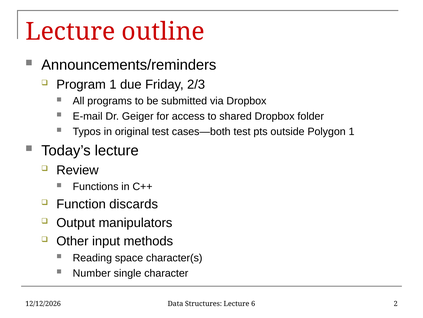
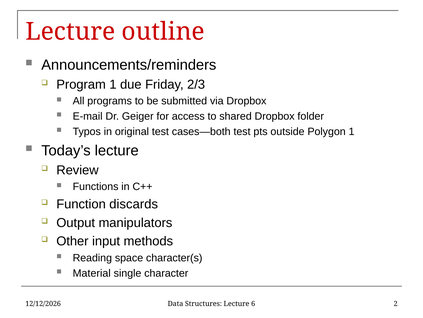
Number: Number -> Material
